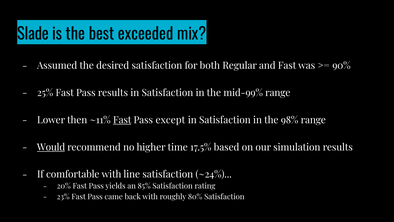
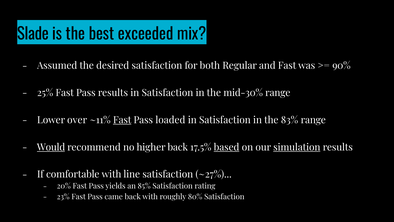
mid-99%: mid-99% -> mid-30%
then: then -> over
except: except -> loaded
98%: 98% -> 83%
higher time: time -> back
based underline: none -> present
simulation underline: none -> present
~24%: ~24% -> ~27%
